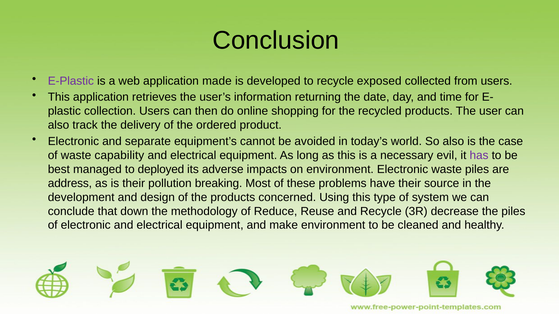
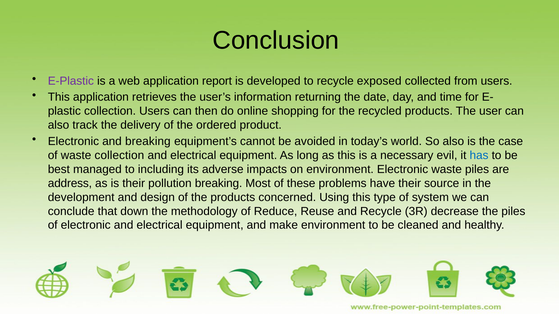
made: made -> report
and separate: separate -> breaking
waste capability: capability -> collection
has colour: purple -> blue
deployed: deployed -> including
